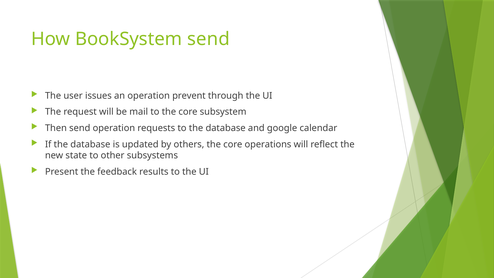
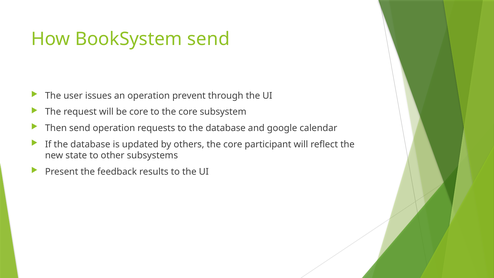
be mail: mail -> core
operations: operations -> participant
